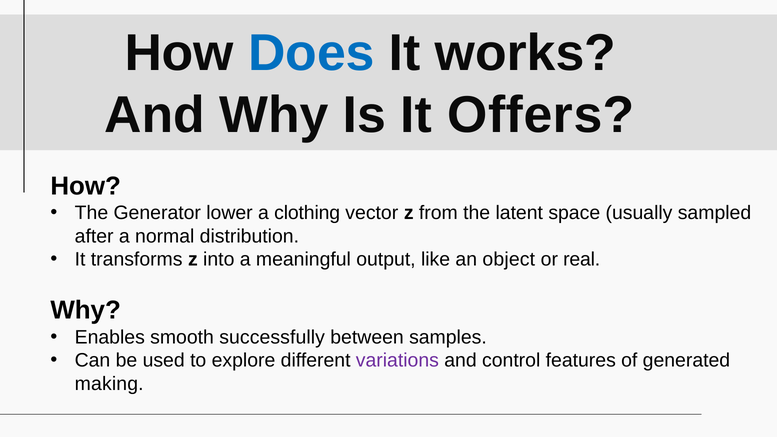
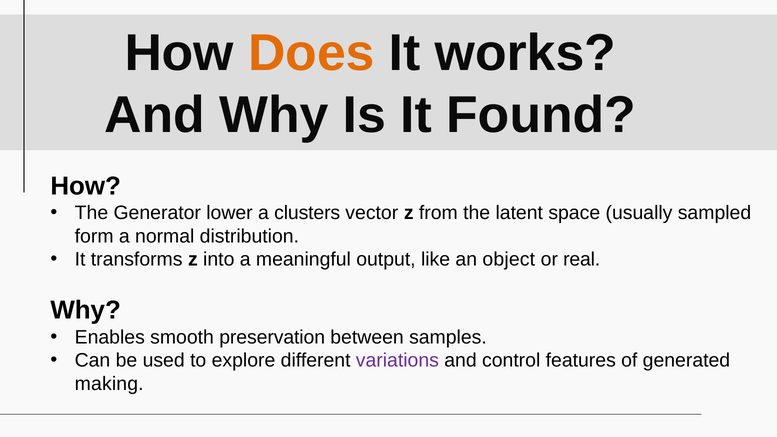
Does colour: blue -> orange
Offers: Offers -> Found
clothing: clothing -> clusters
after: after -> form
successfully: successfully -> preservation
